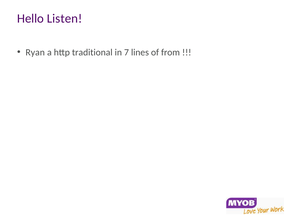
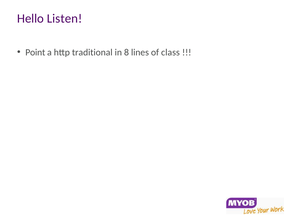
Ryan: Ryan -> Point
7: 7 -> 8
from: from -> class
